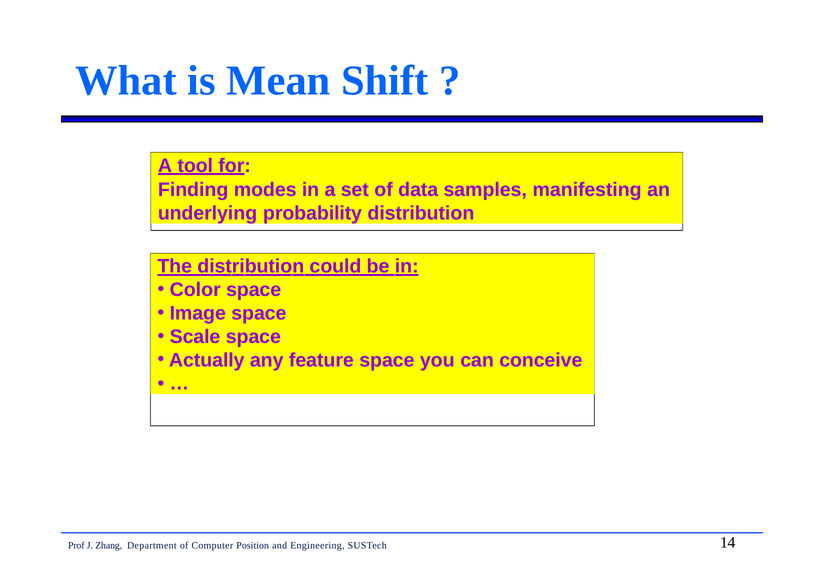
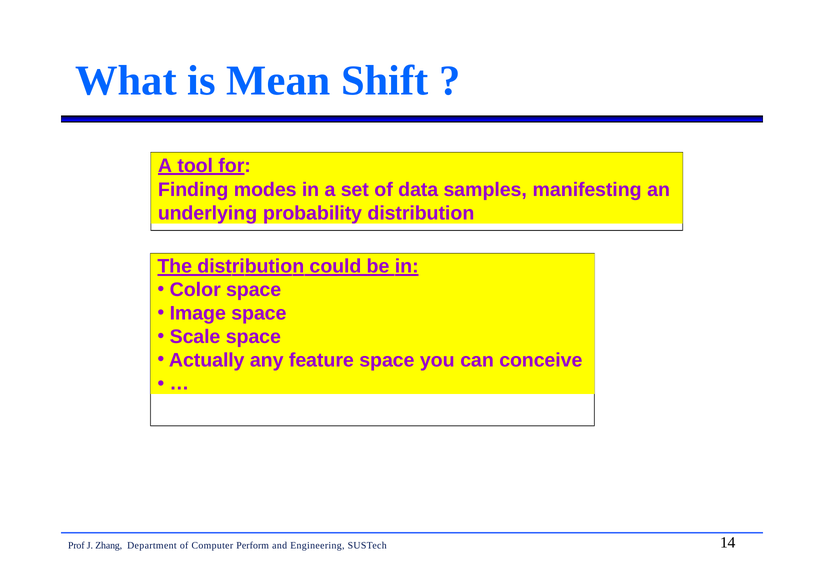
Position: Position -> Perform
